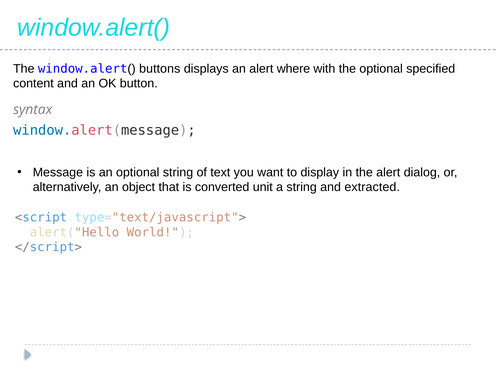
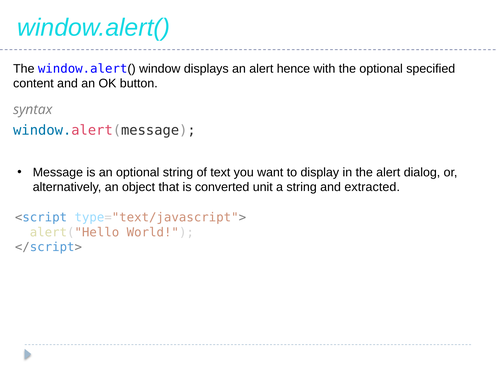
buttons: buttons -> window
where: where -> hence
